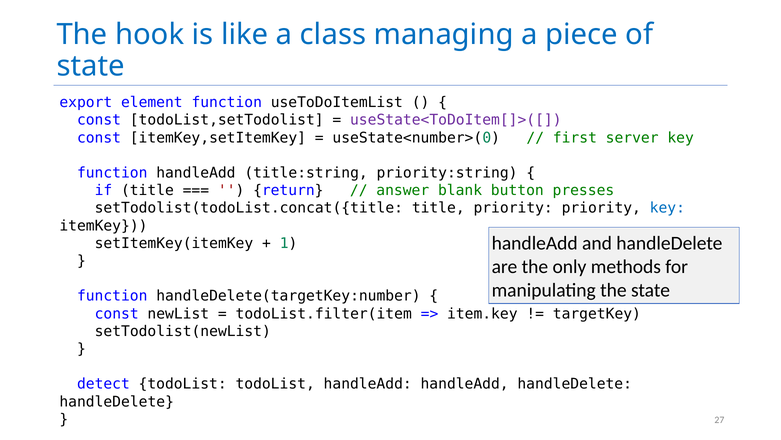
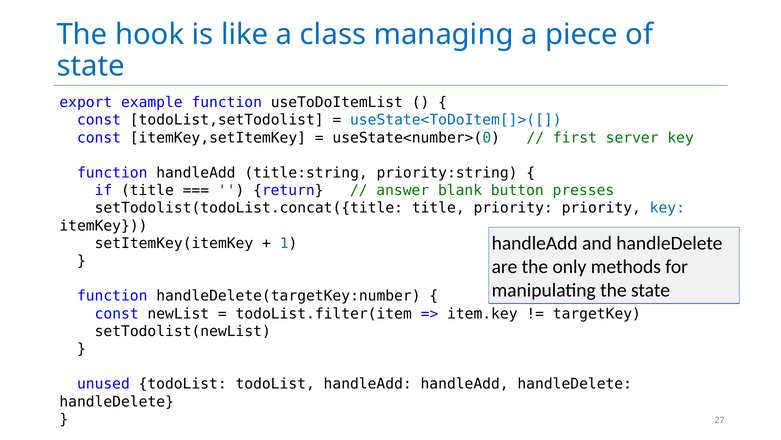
element: element -> example
useState<ToDoItem[]>([ colour: purple -> blue
detect: detect -> unused
